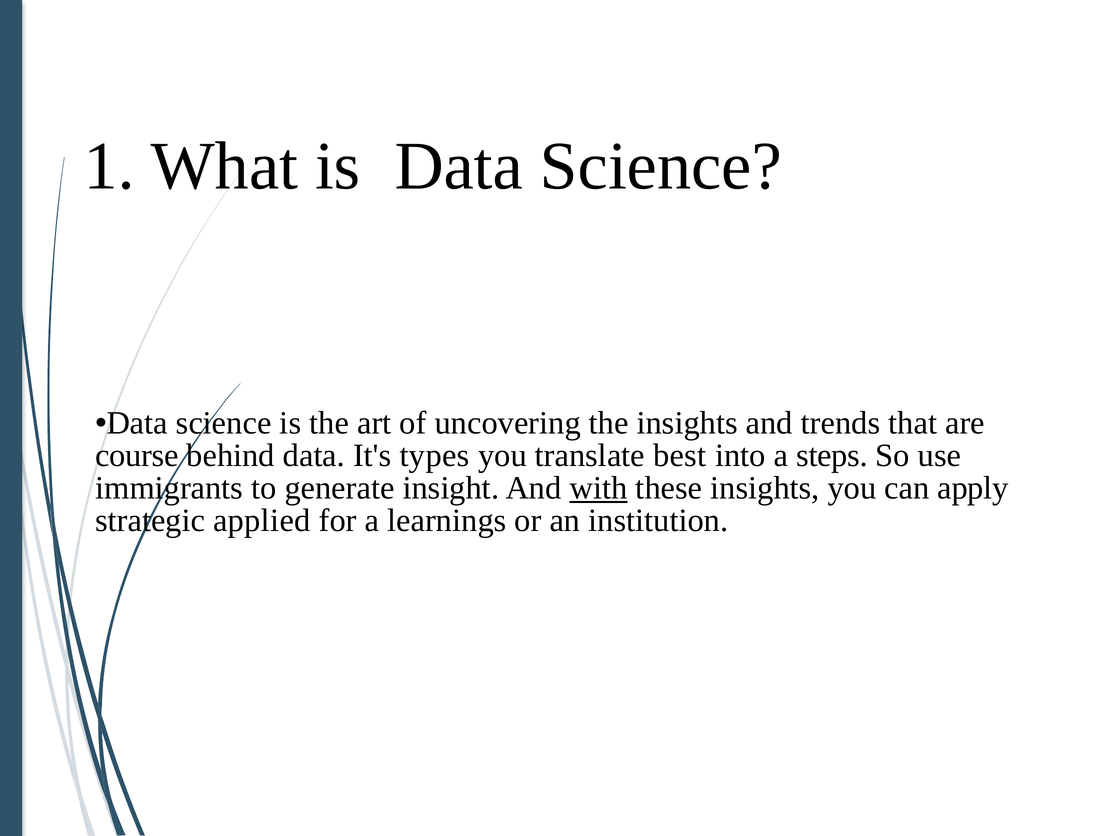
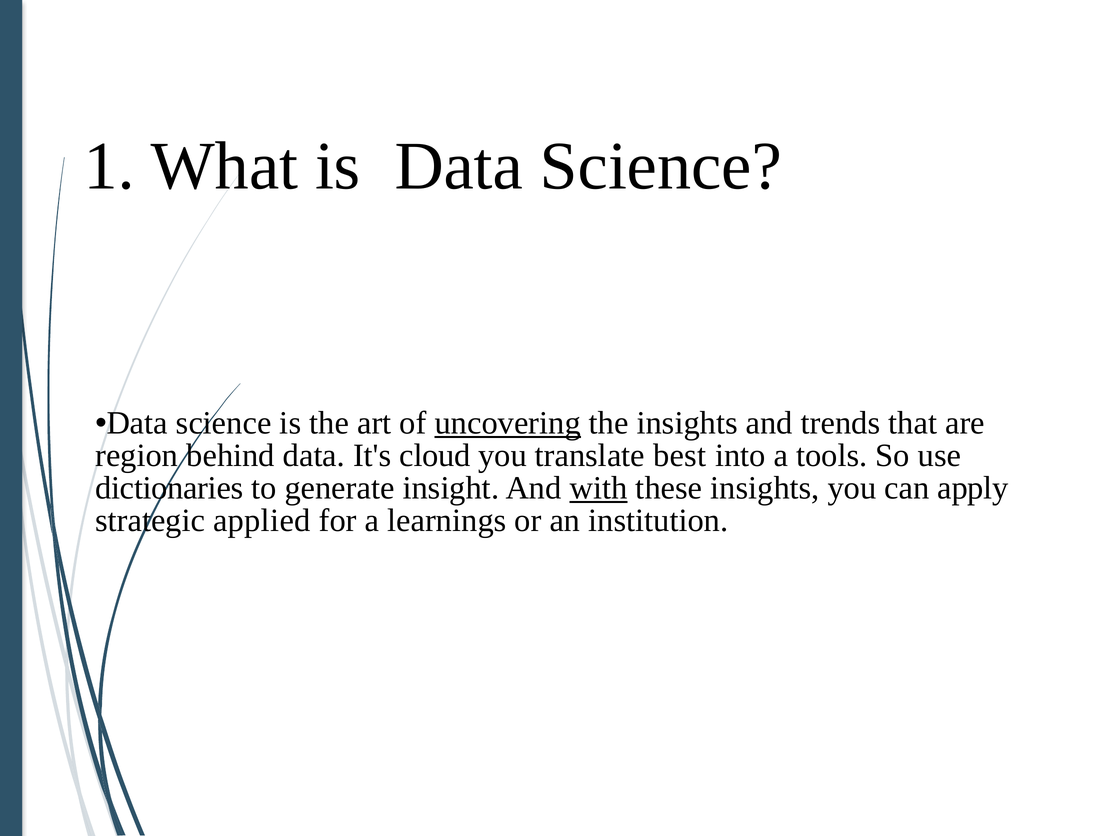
uncovering underline: none -> present
course: course -> region
types: types -> cloud
steps: steps -> tools
immigrants: immigrants -> dictionaries
